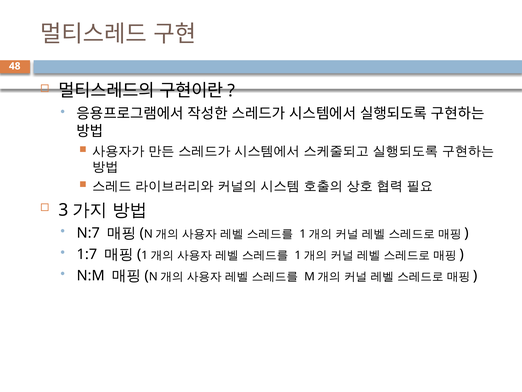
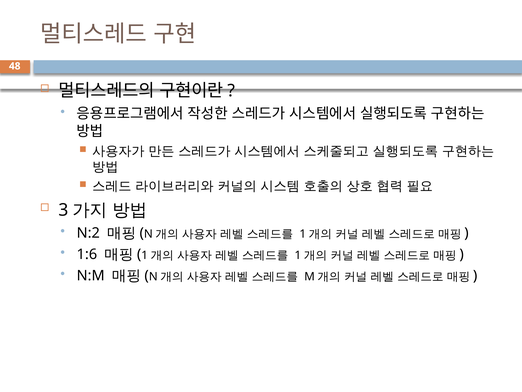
N:7: N:7 -> N:2
1:7: 1:7 -> 1:6
